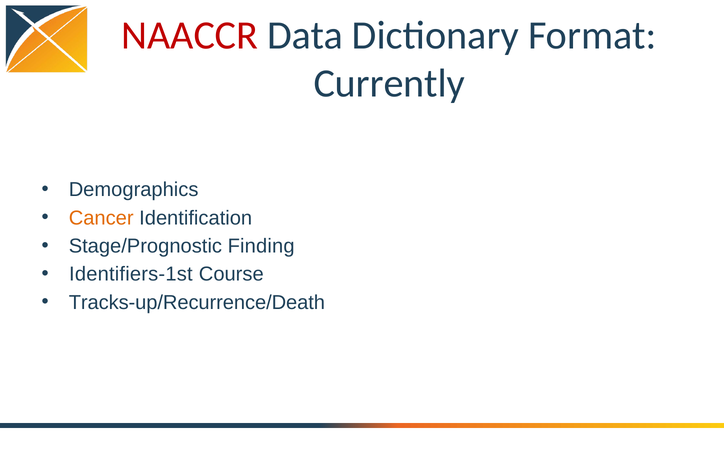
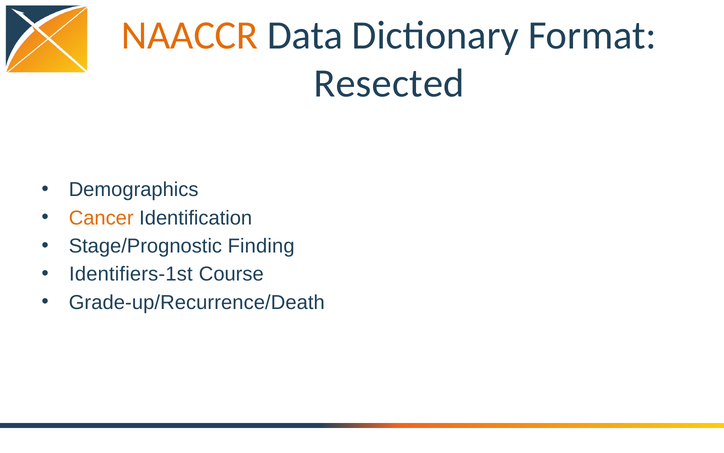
NAACCR colour: red -> orange
Currently: Currently -> Resected
Tracks-up/Recurrence/Death: Tracks-up/Recurrence/Death -> Grade-up/Recurrence/Death
